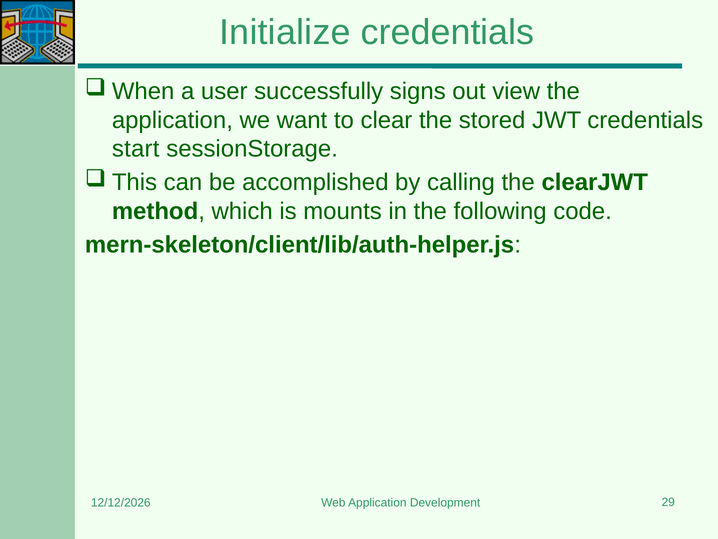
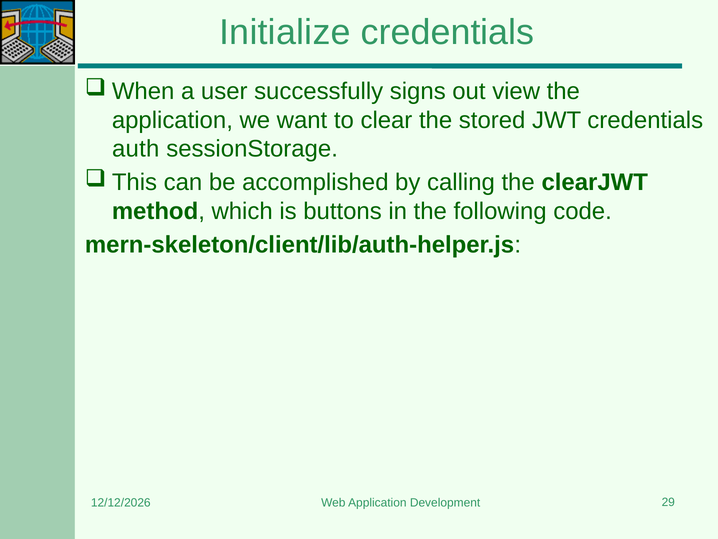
start: start -> auth
mounts: mounts -> buttons
